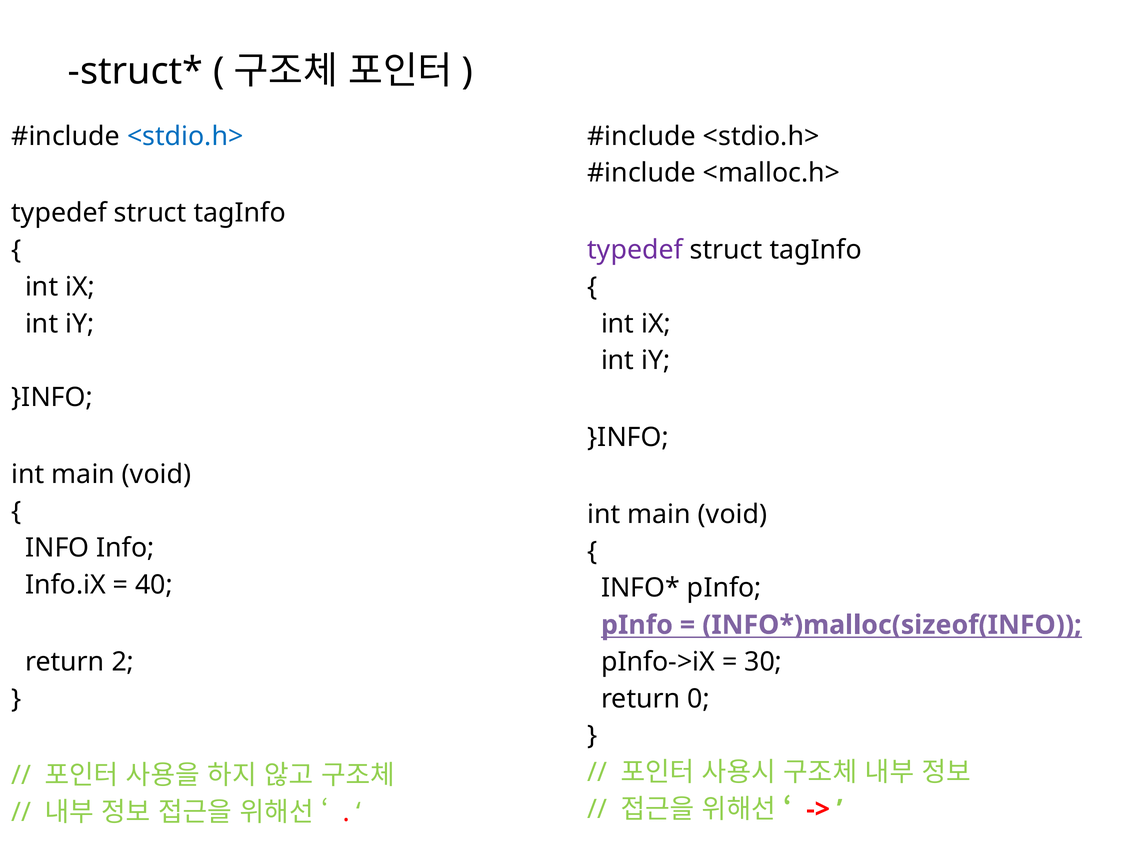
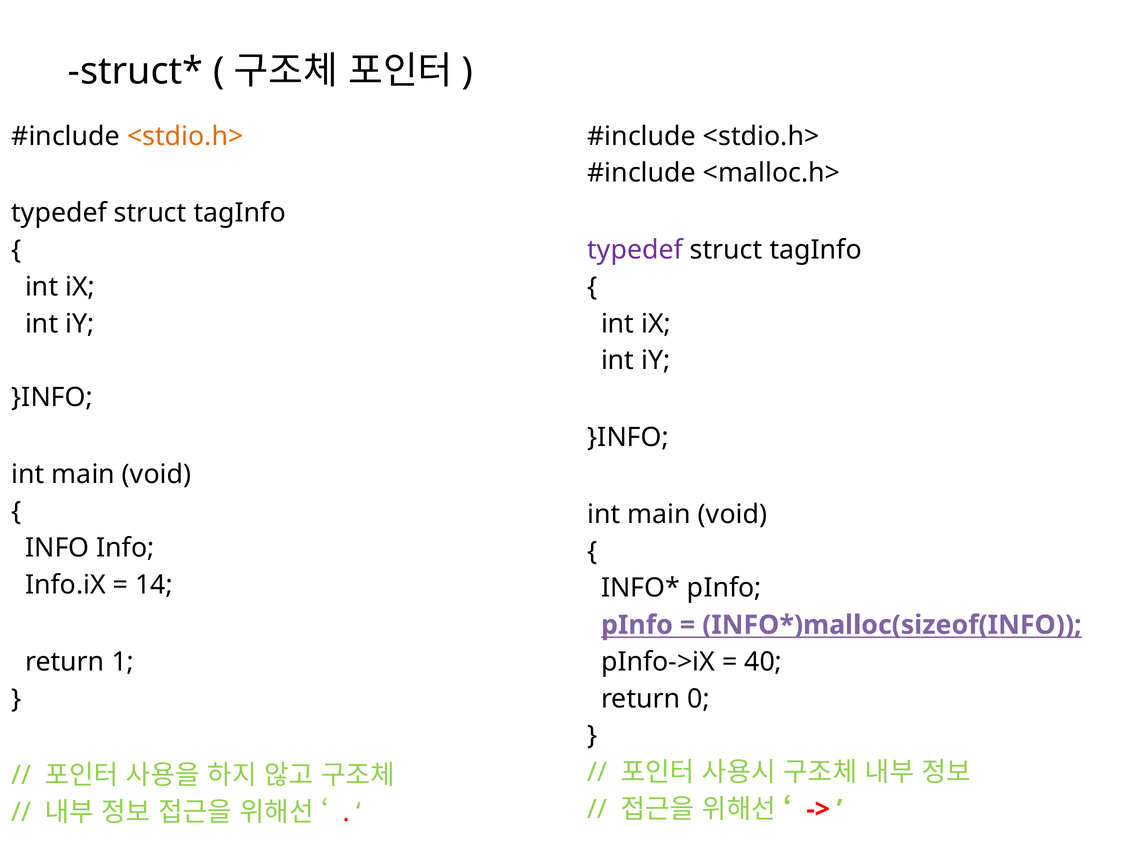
<stdio.h> at (185, 136) colour: blue -> orange
40: 40 -> 14
2: 2 -> 1
30: 30 -> 40
